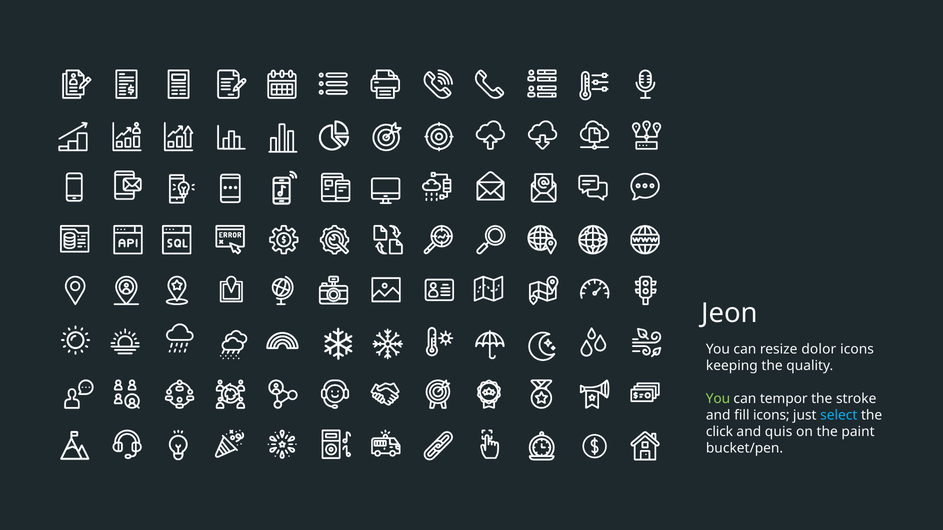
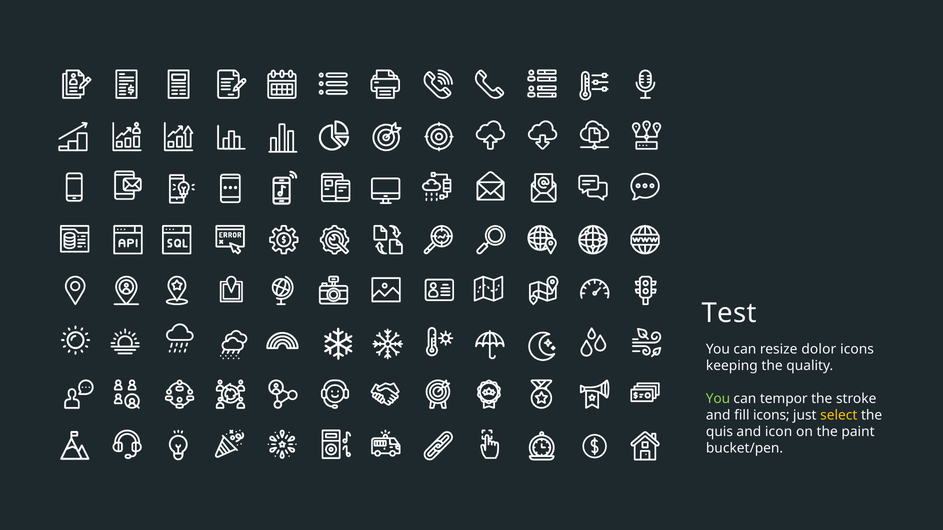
Jeon: Jeon -> Test
select colour: light blue -> yellow
click: click -> quis
quis: quis -> icon
